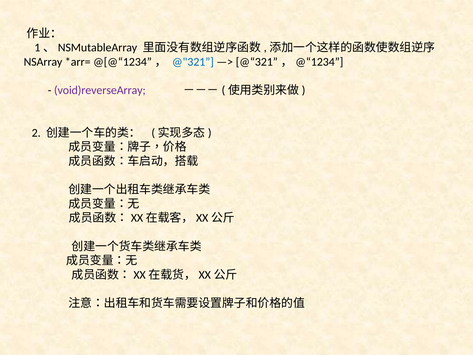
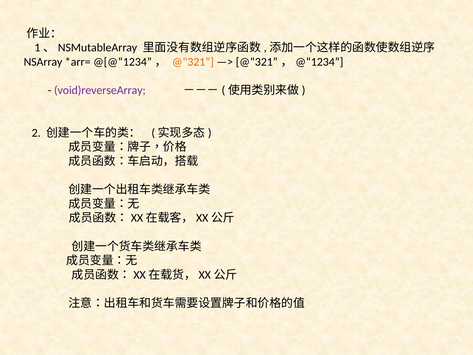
@"321 colour: blue -> orange
